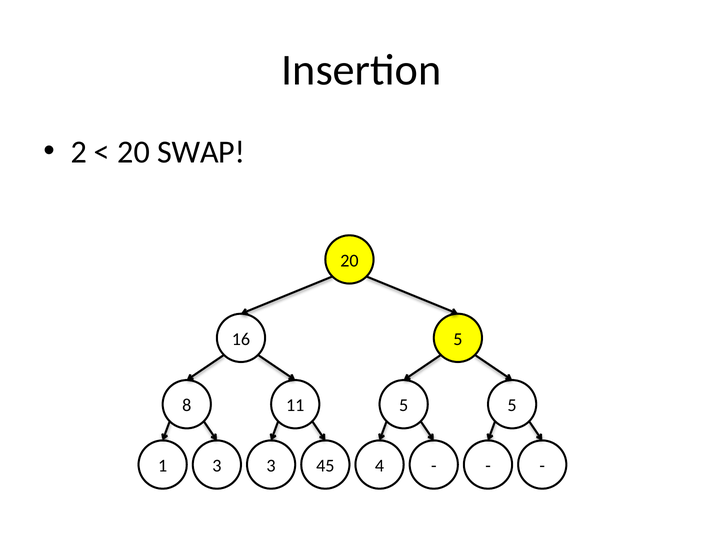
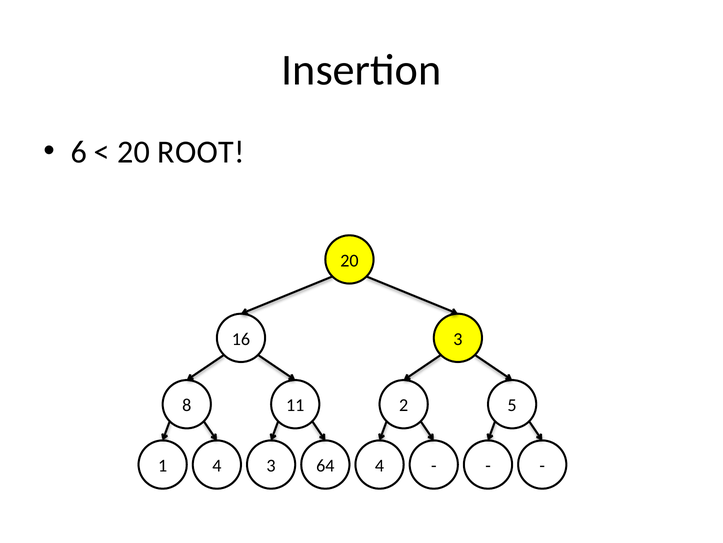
2: 2 -> 6
SWAP: SWAP -> ROOT
16 5: 5 -> 3
11 5: 5 -> 2
1 3: 3 -> 4
45: 45 -> 64
